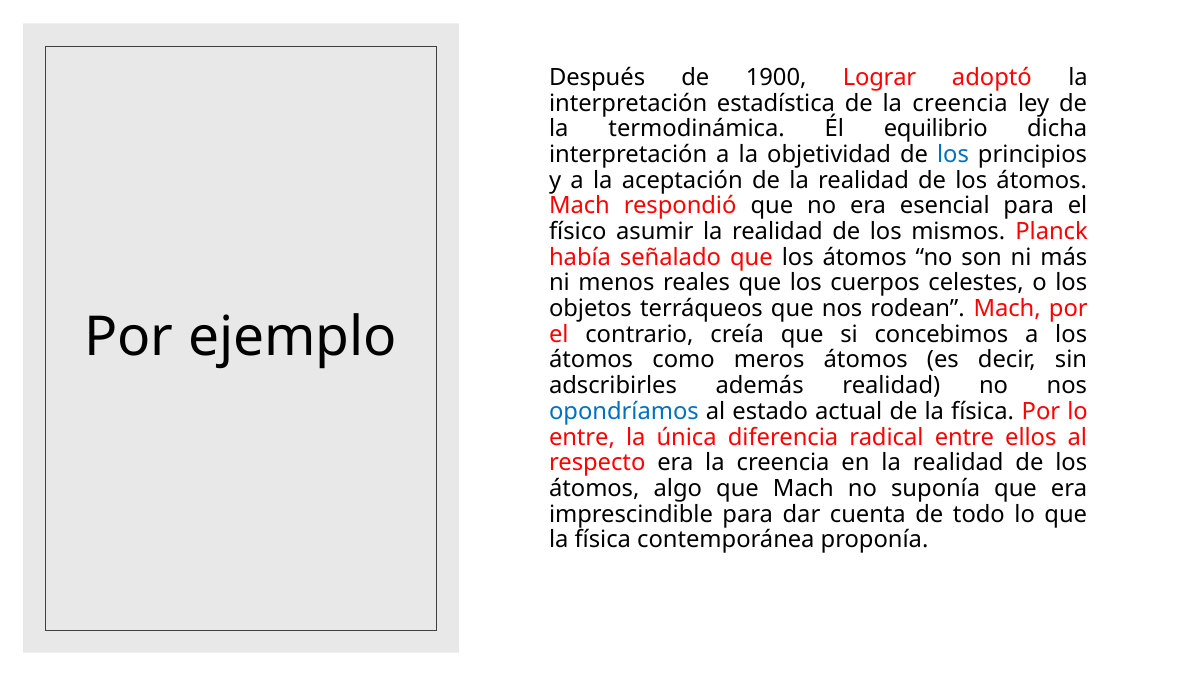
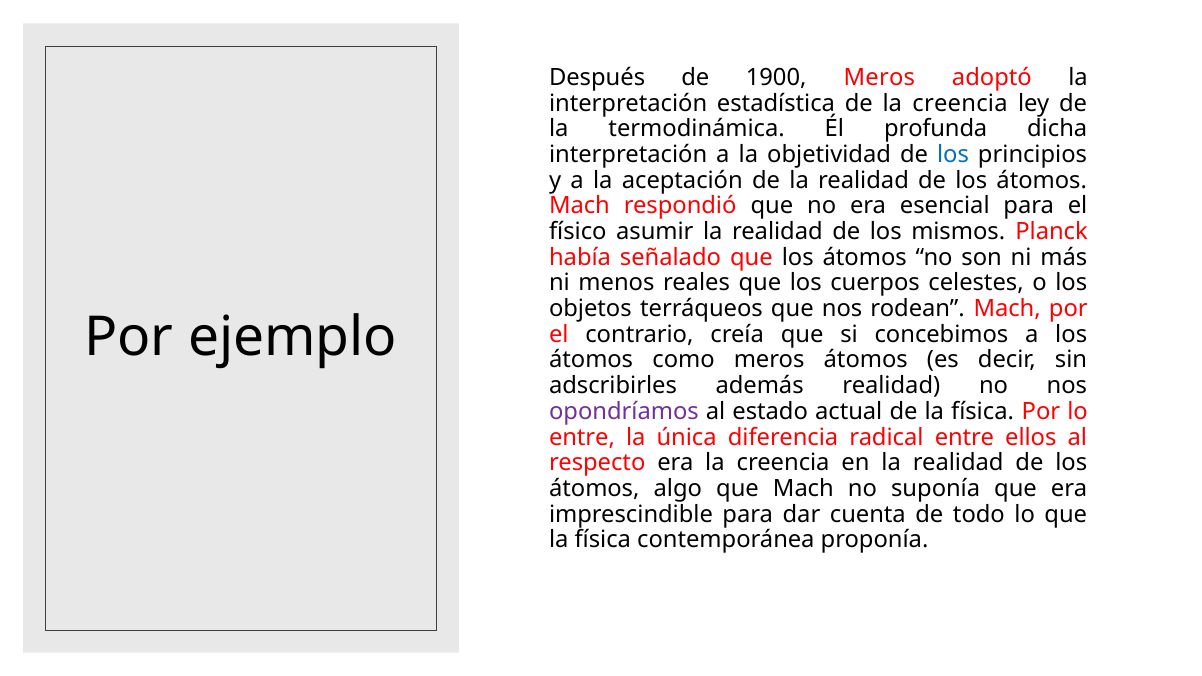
1900 Lograr: Lograr -> Meros
equilibrio: equilibrio -> profunda
opondríamos colour: blue -> purple
